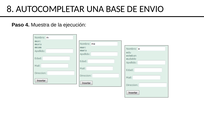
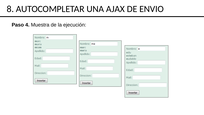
BASE: BASE -> AJAX
